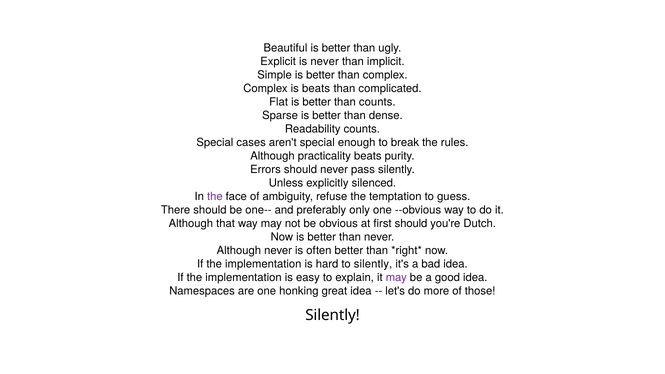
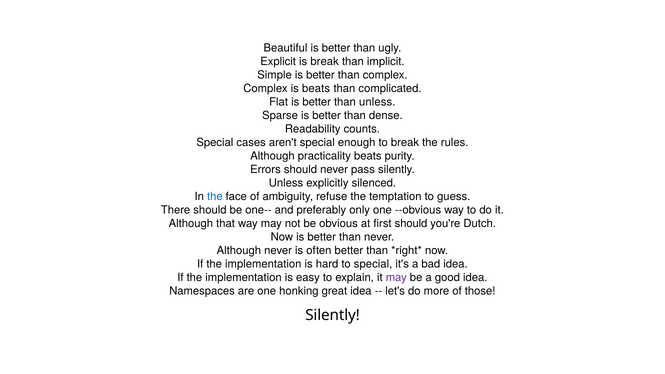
is never: never -> break
than counts: counts -> unless
the at (215, 196) colour: purple -> blue
to silently: silently -> special
